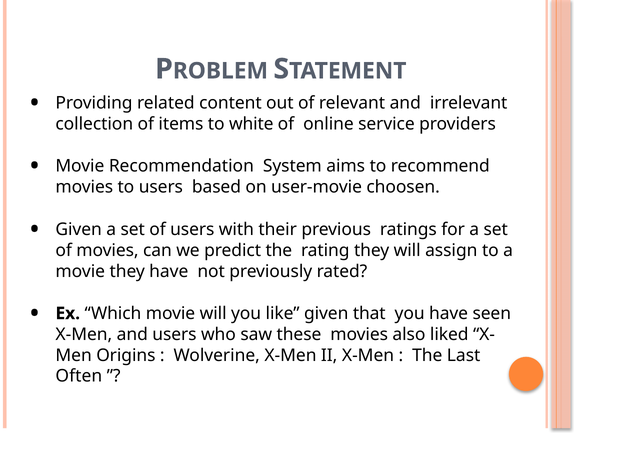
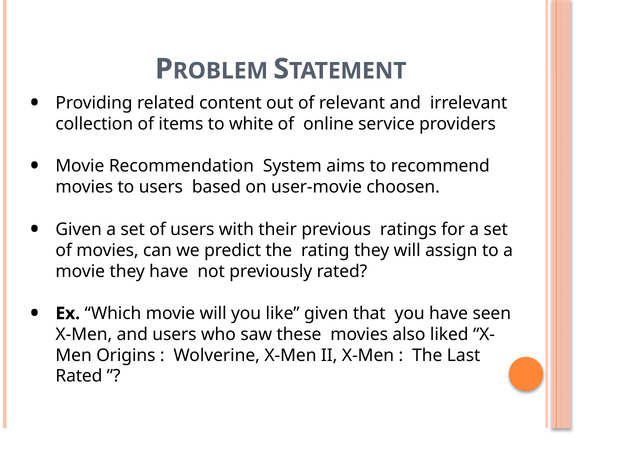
Often at (79, 376): Often -> Rated
